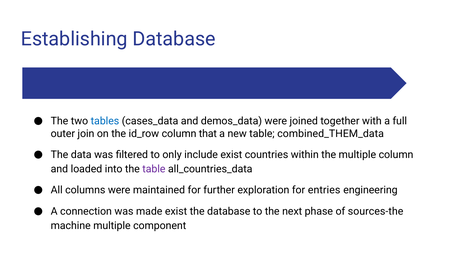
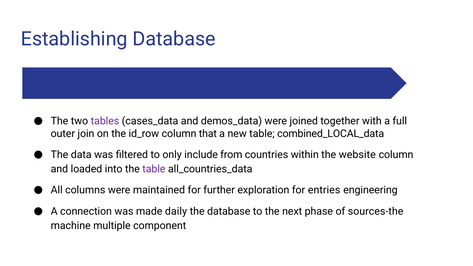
tables colour: blue -> purple
combined_THEM_data: combined_THEM_data -> combined_LOCAL_data
include exist: exist -> from
the multiple: multiple -> website
made exist: exist -> daily
